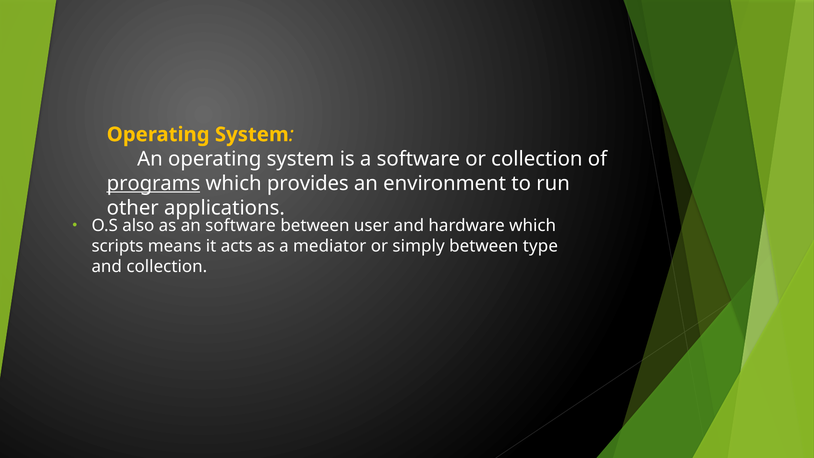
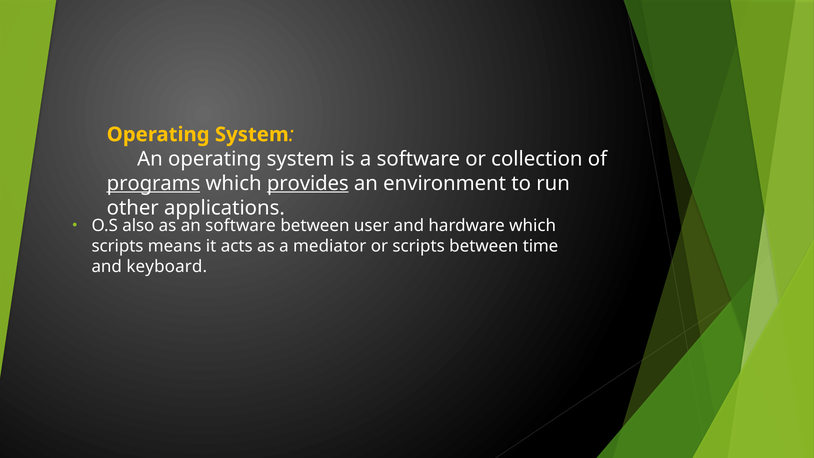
provides underline: none -> present
or simply: simply -> scripts
type: type -> time
and collection: collection -> keyboard
